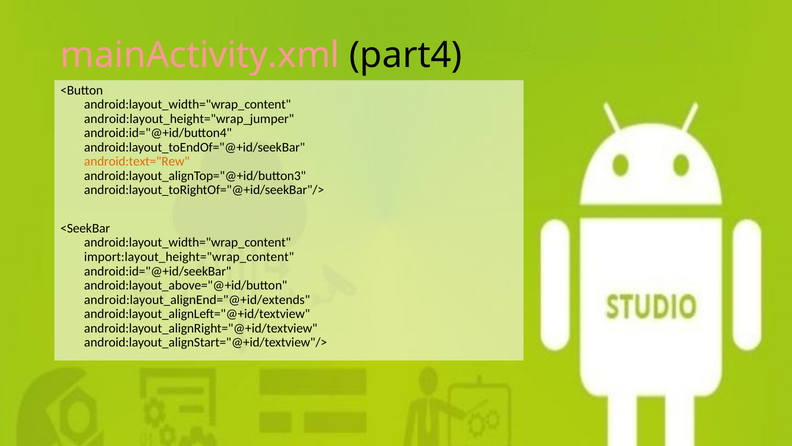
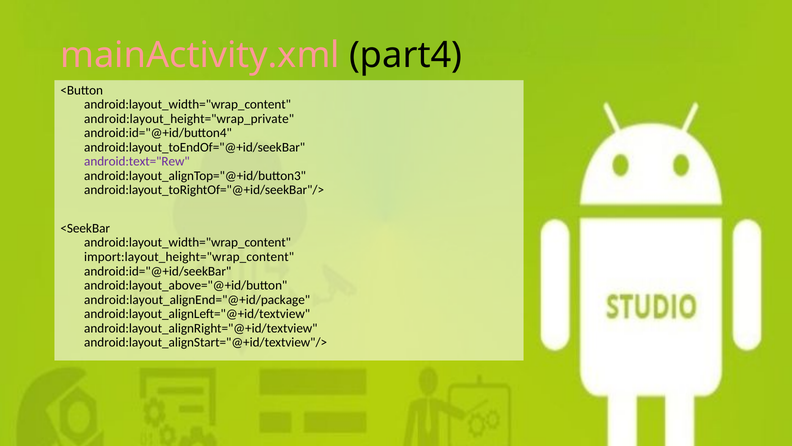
android:layout_height="wrap_jumper: android:layout_height="wrap_jumper -> android:layout_height="wrap_private
android:text="Rew colour: orange -> purple
android:layout_alignEnd="@+id/extends: android:layout_alignEnd="@+id/extends -> android:layout_alignEnd="@+id/package
